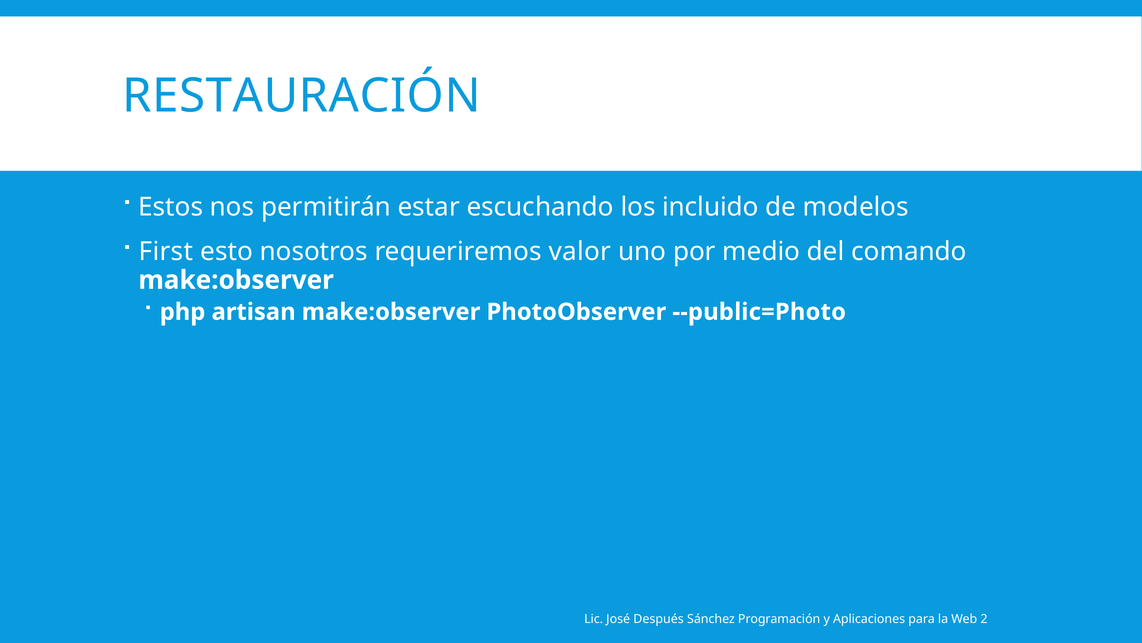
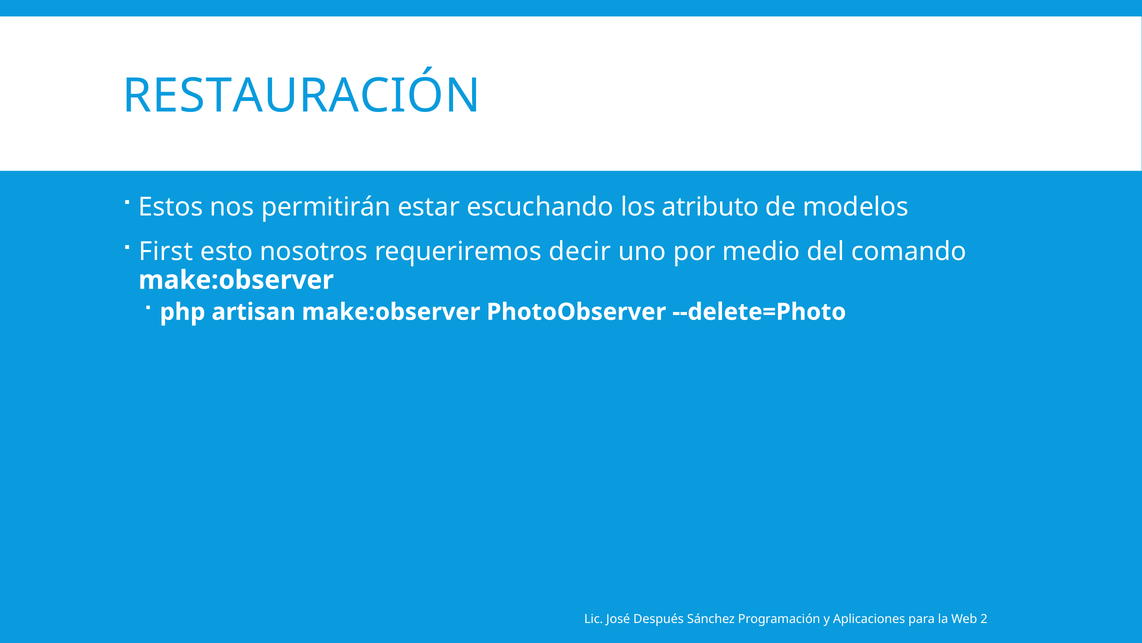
incluido: incluido -> atributo
valor: valor -> decir
--public=Photo: --public=Photo -> --delete=Photo
